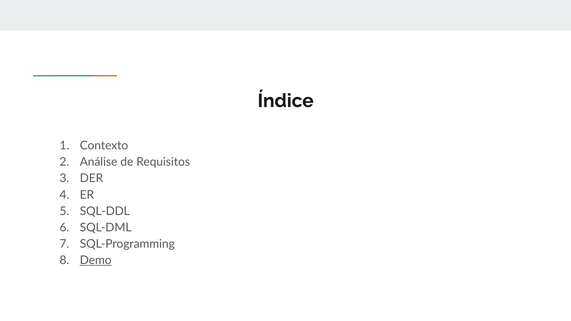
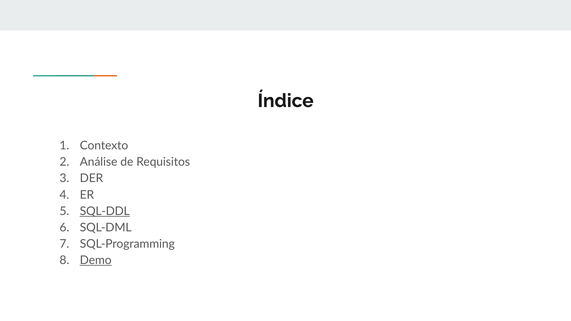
SQL-DDL underline: none -> present
